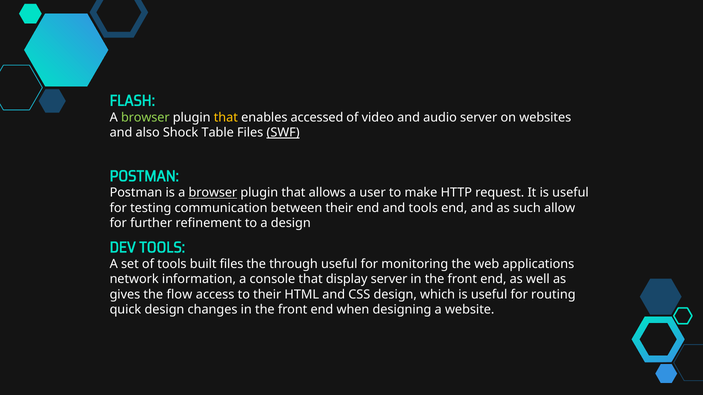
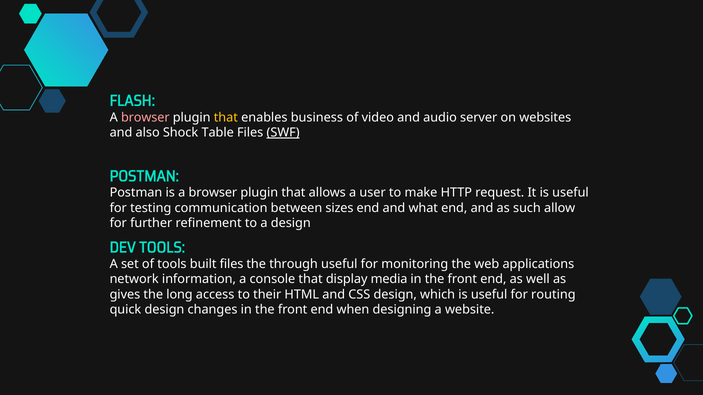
browser at (145, 117) colour: light green -> pink
accessed: accessed -> business
browser at (213, 193) underline: present -> none
between their: their -> sizes
and tools: tools -> what
display server: server -> media
flow: flow -> long
